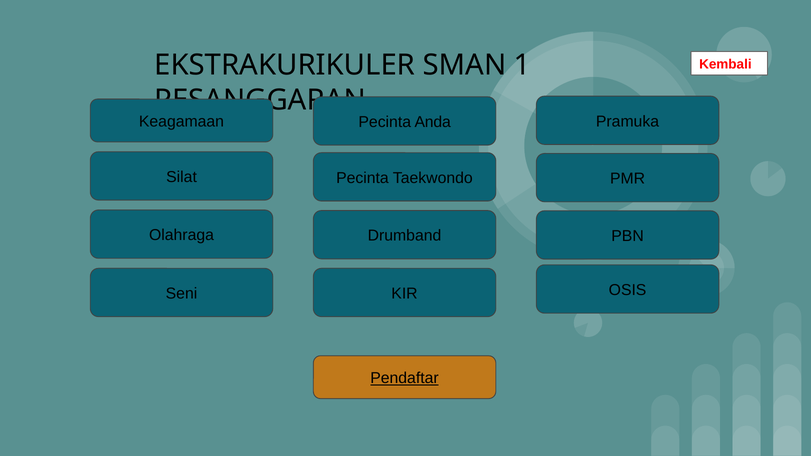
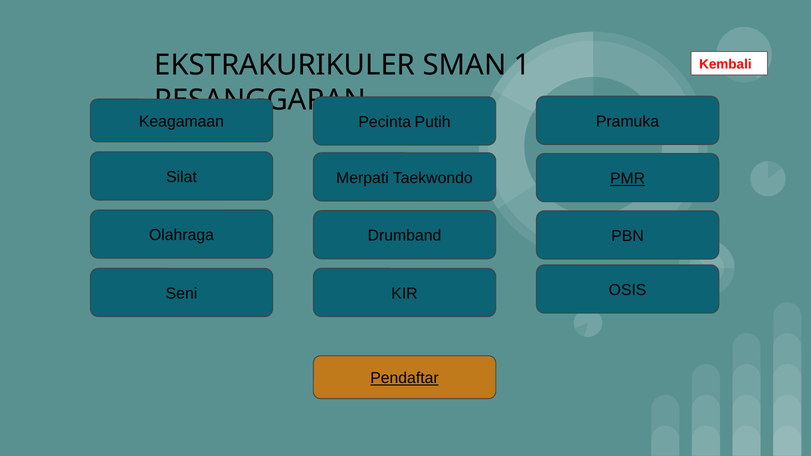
Anda: Anda -> Putih
Pecinta at (362, 178): Pecinta -> Merpati
PMR underline: none -> present
